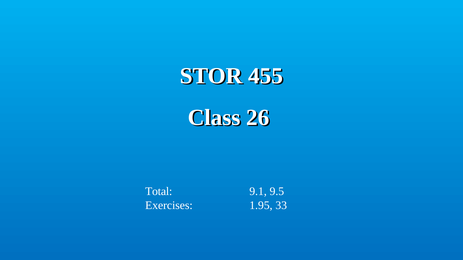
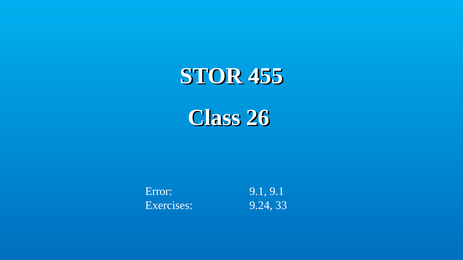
Total: Total -> Error
9.1 9.5: 9.5 -> 9.1
1.95: 1.95 -> 9.24
